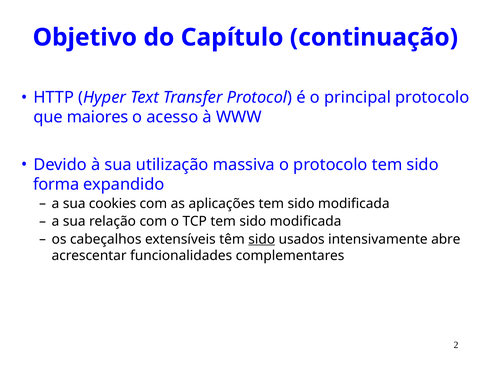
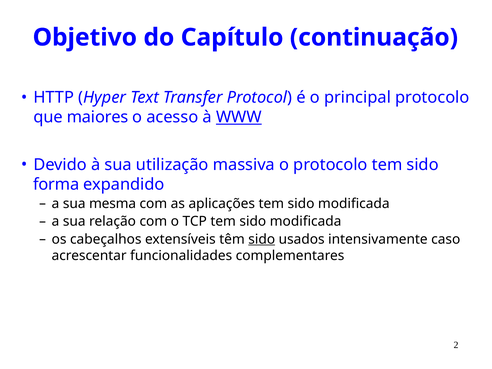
WWW underline: none -> present
cookies: cookies -> mesma
abre: abre -> caso
